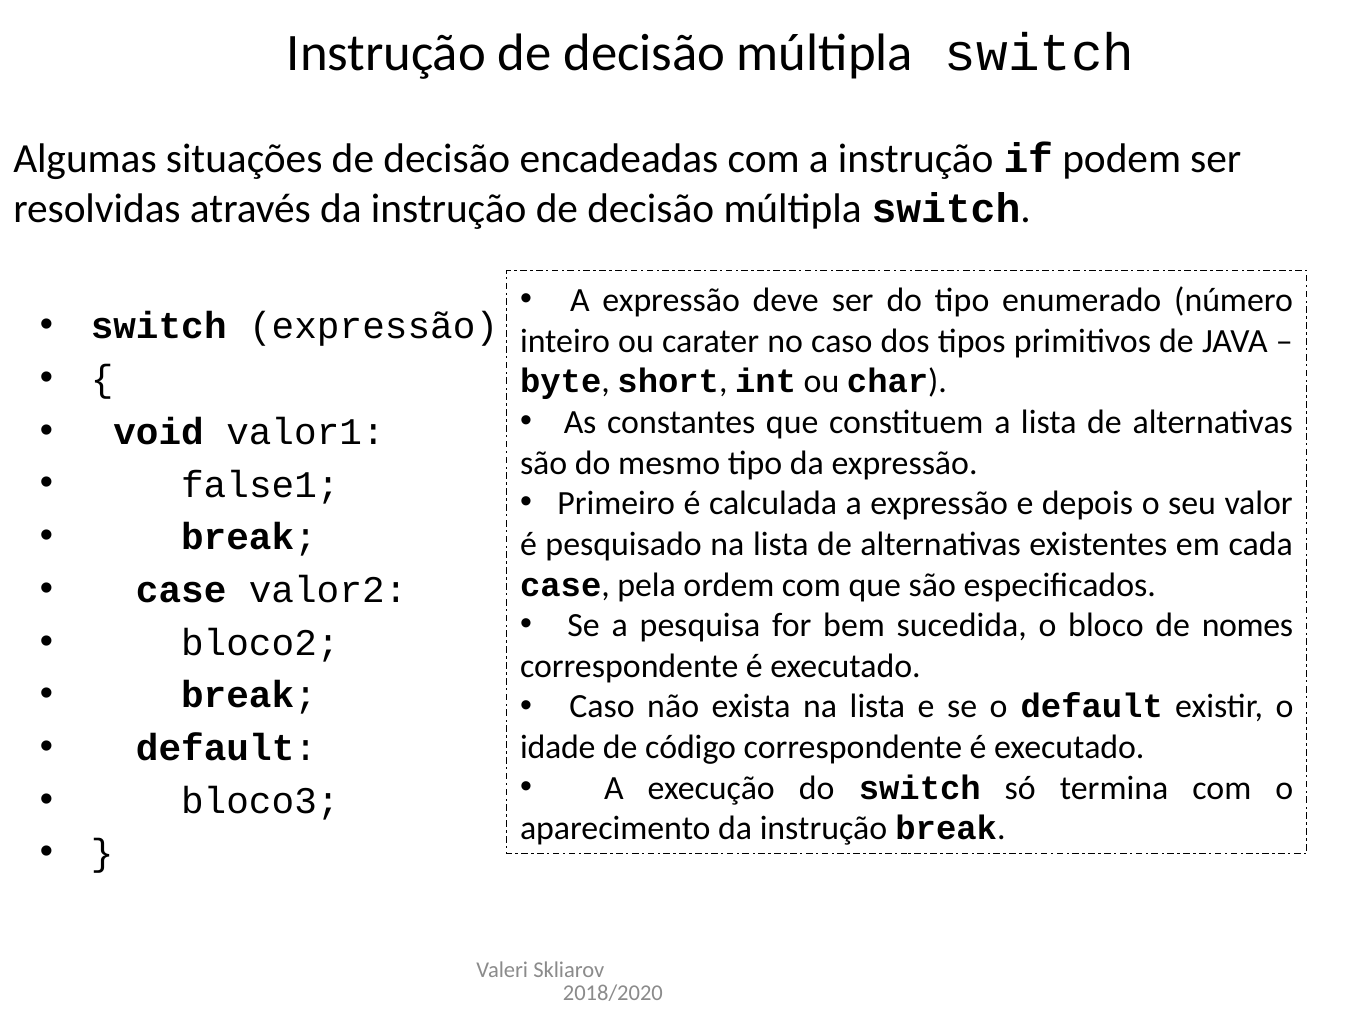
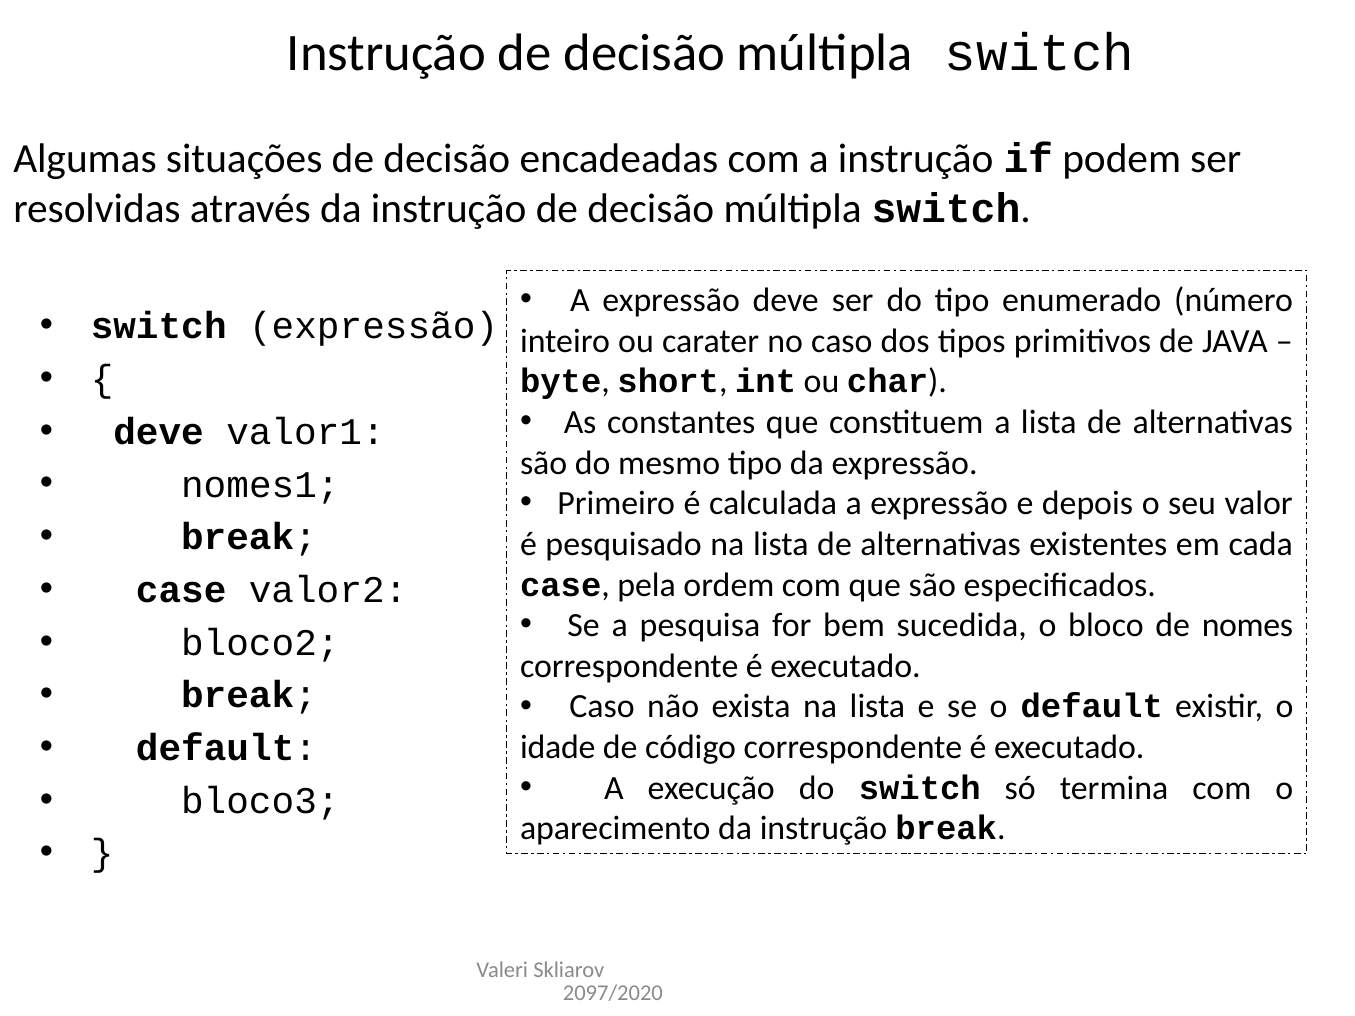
void at (159, 432): void -> deve
false1: false1 -> nomes1
2018/2020: 2018/2020 -> 2097/2020
